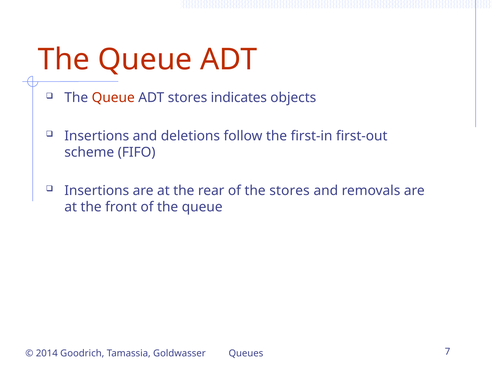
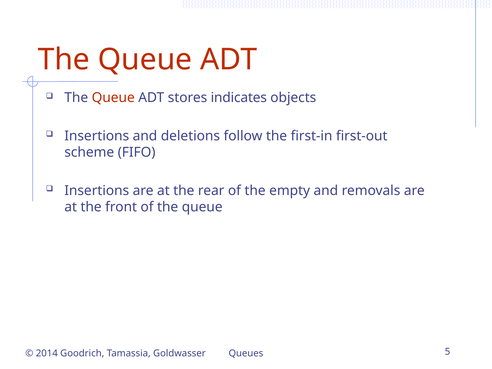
the stores: stores -> empty
7: 7 -> 5
